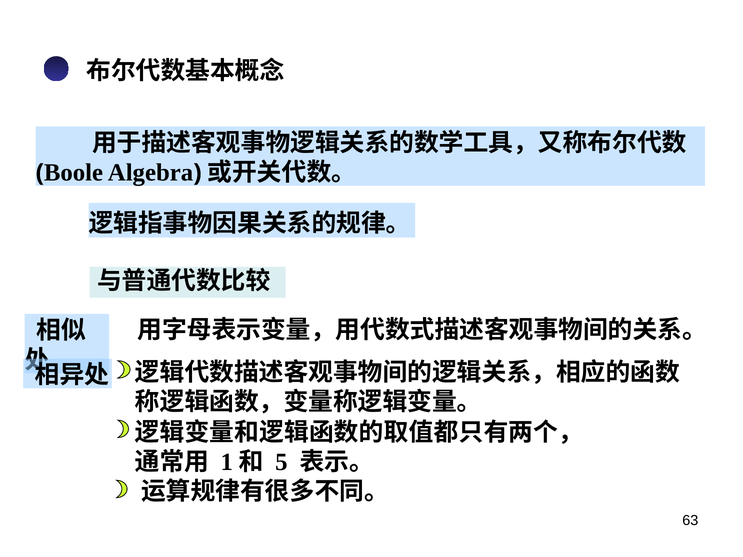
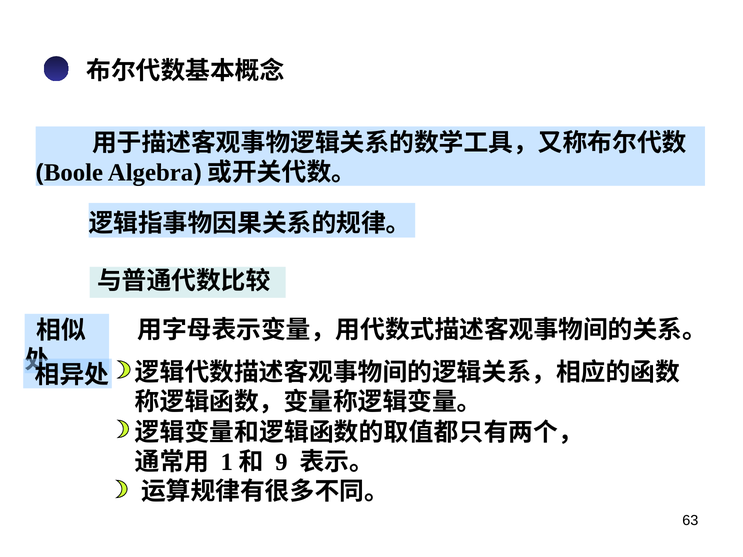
5: 5 -> 9
